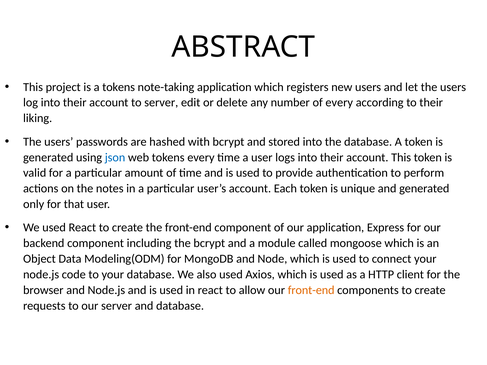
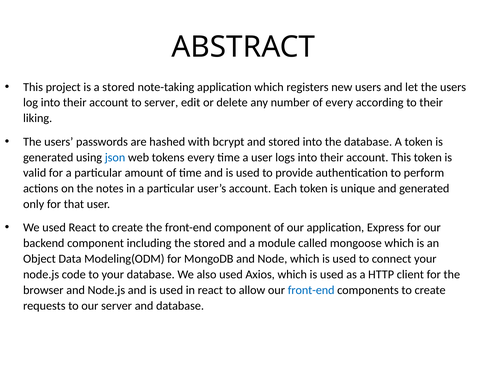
a tokens: tokens -> stored
the bcrypt: bcrypt -> stored
front-end at (311, 290) colour: orange -> blue
